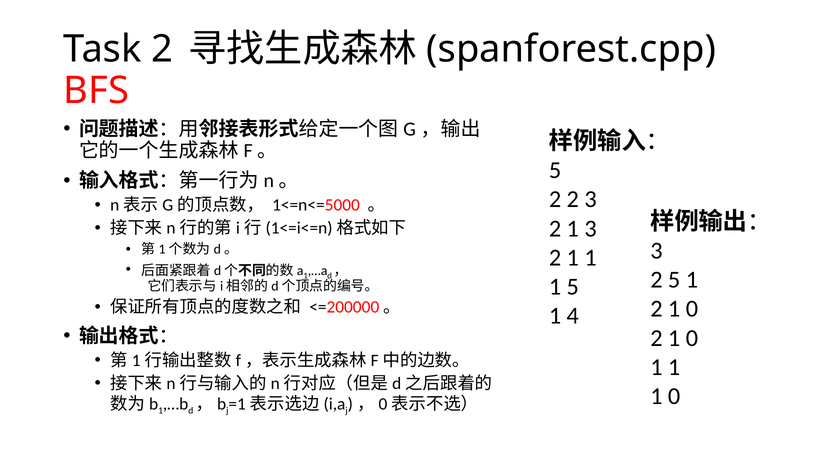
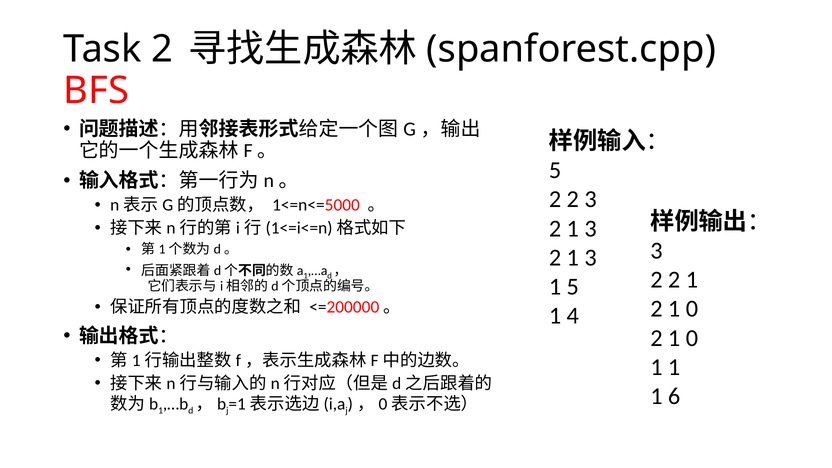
1 at (591, 258): 1 -> 3
5 at (674, 280): 5 -> 2
0 at (674, 396): 0 -> 6
